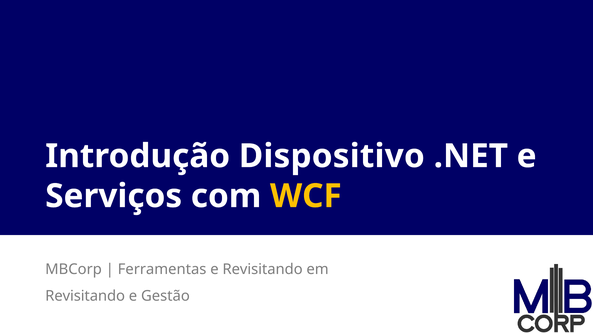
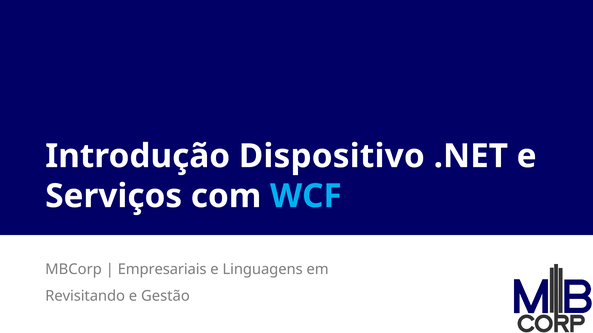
WCF colour: yellow -> light blue
Ferramentas: Ferramentas -> Empresariais
e Revisitando: Revisitando -> Linguagens
